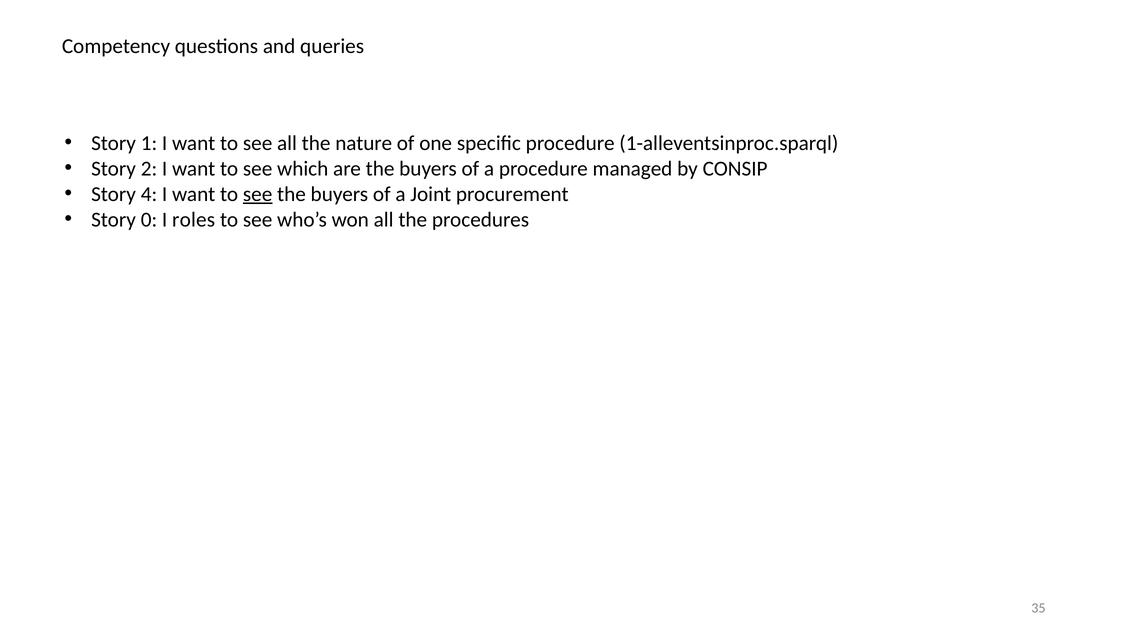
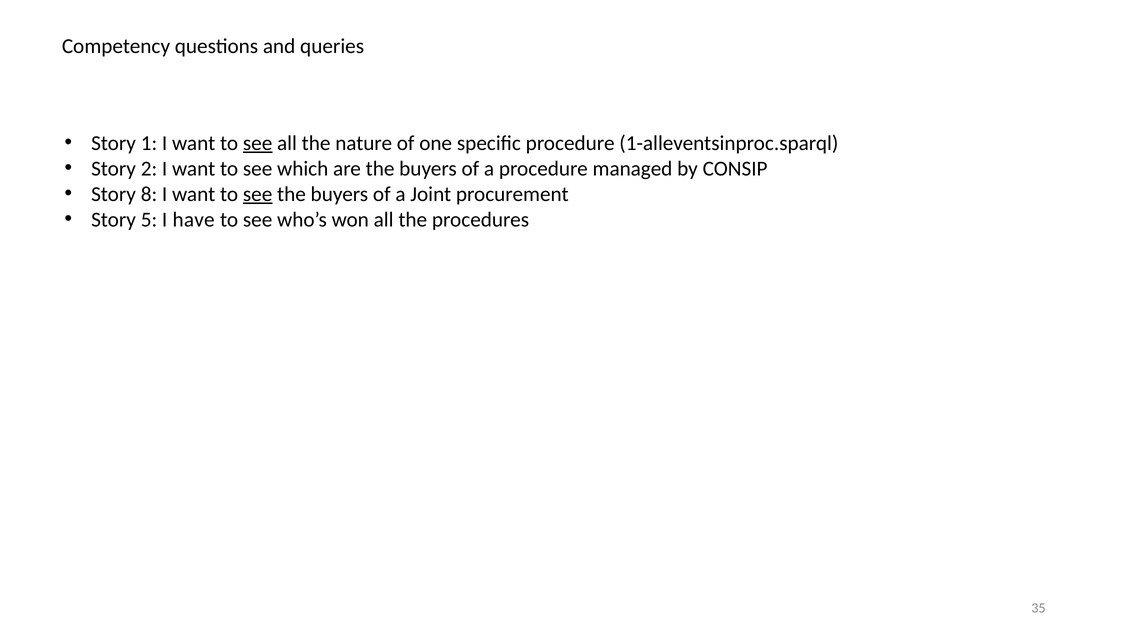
see at (258, 143) underline: none -> present
4: 4 -> 8
0: 0 -> 5
roles: roles -> have
